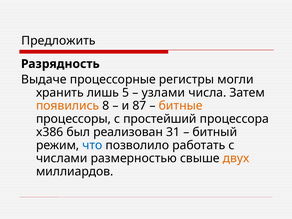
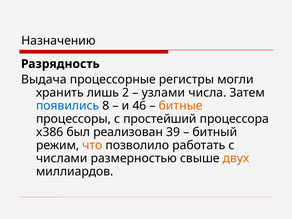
Предложить: Предложить -> Назначению
Выдаче: Выдаче -> Выдача
5: 5 -> 2
появились colour: orange -> blue
87: 87 -> 46
31: 31 -> 39
что colour: blue -> orange
